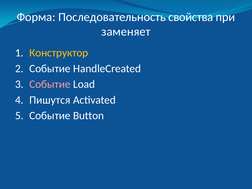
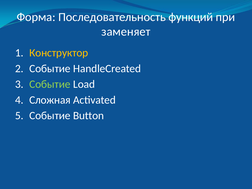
свойства: свойства -> функций
Событие at (50, 84) colour: pink -> light green
Пишутся: Пишутся -> Сложная
